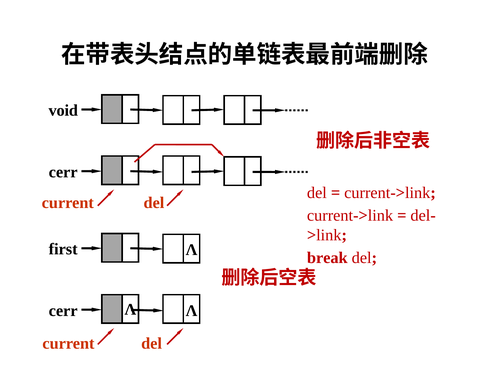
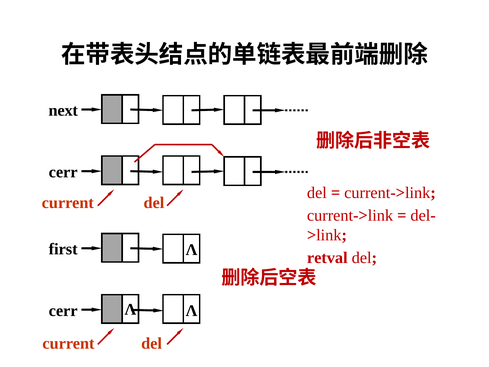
void: void -> next
break: break -> retval
